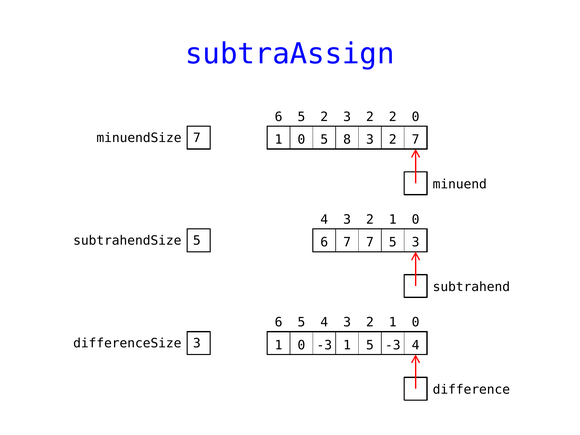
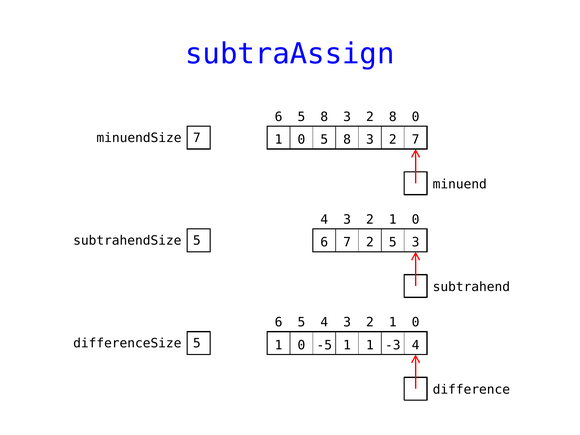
6 5 2: 2 -> 8
2 2: 2 -> 8
7 7: 7 -> 2
differenceSize 3: 3 -> 5
0 -3: -3 -> -5
1 5: 5 -> 1
